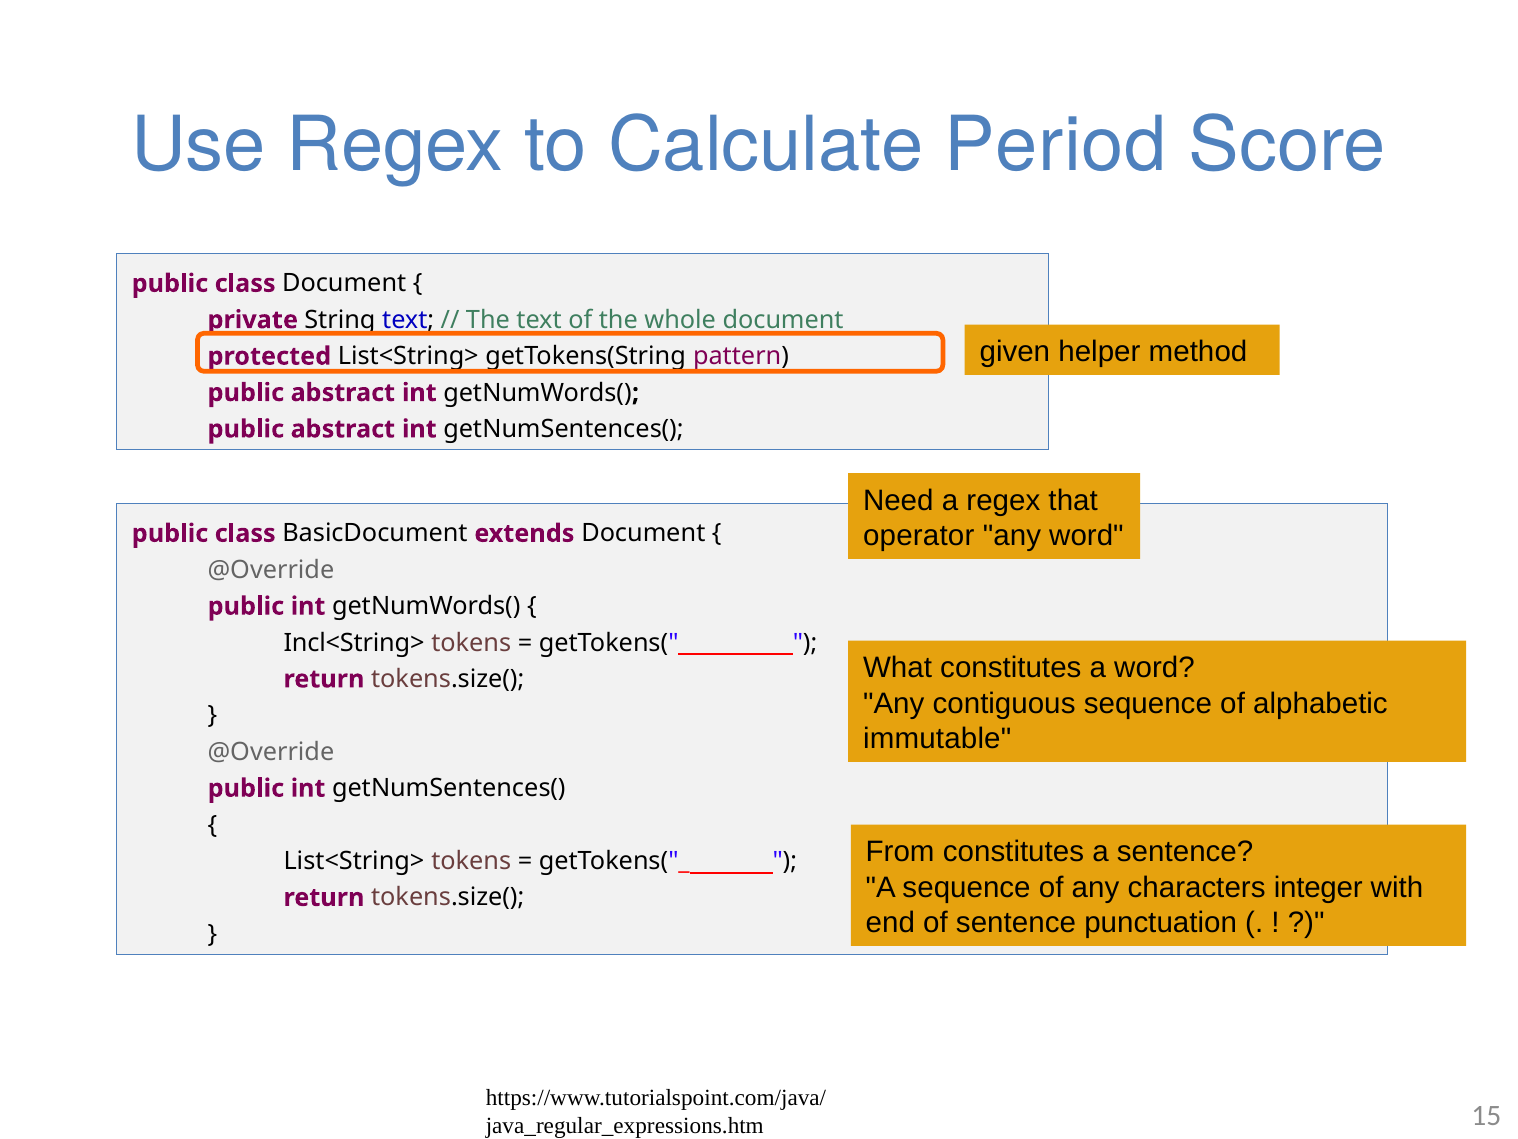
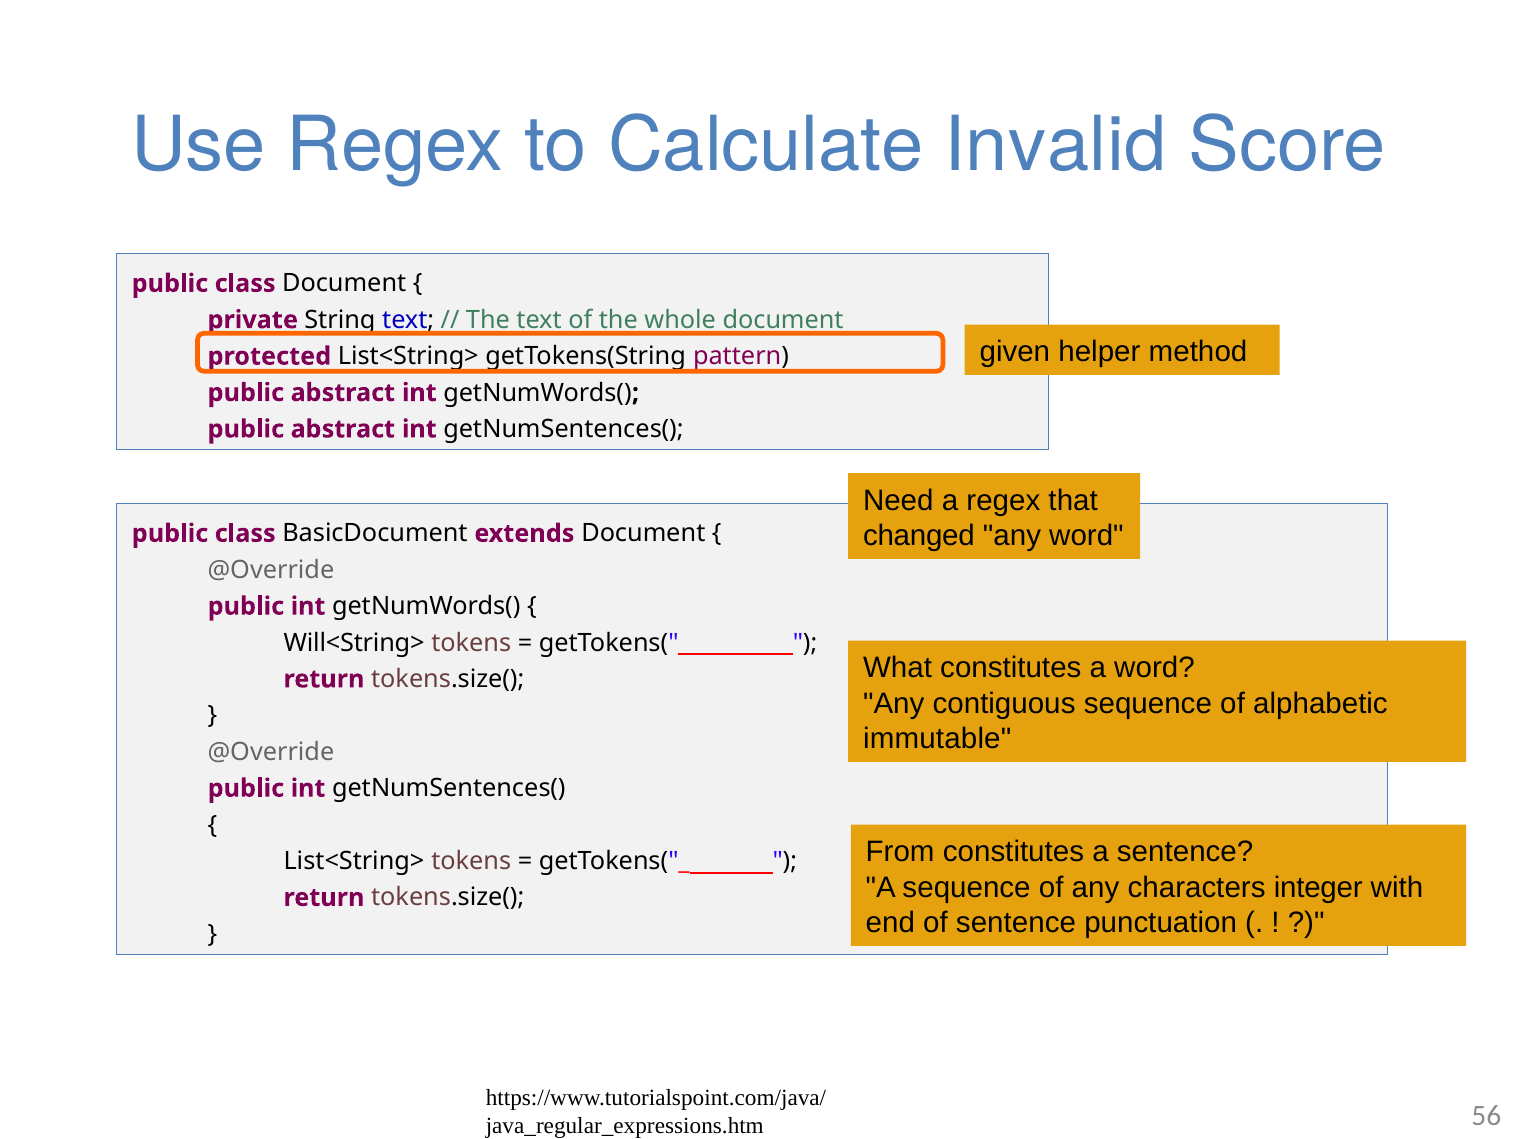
Period: Period -> Invalid
operator: operator -> changed
Incl<String>: Incl<String> -> Will<String>
15: 15 -> 56
